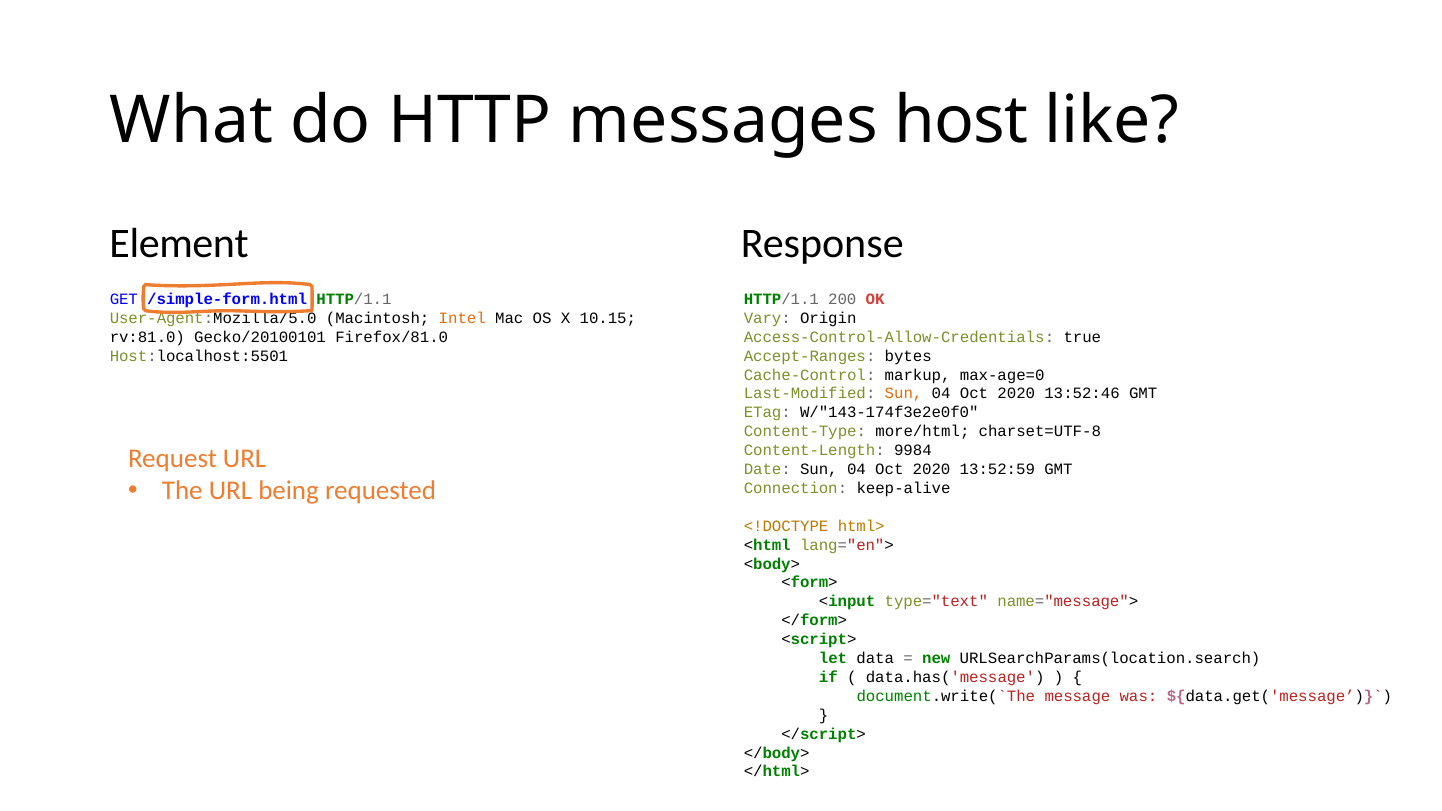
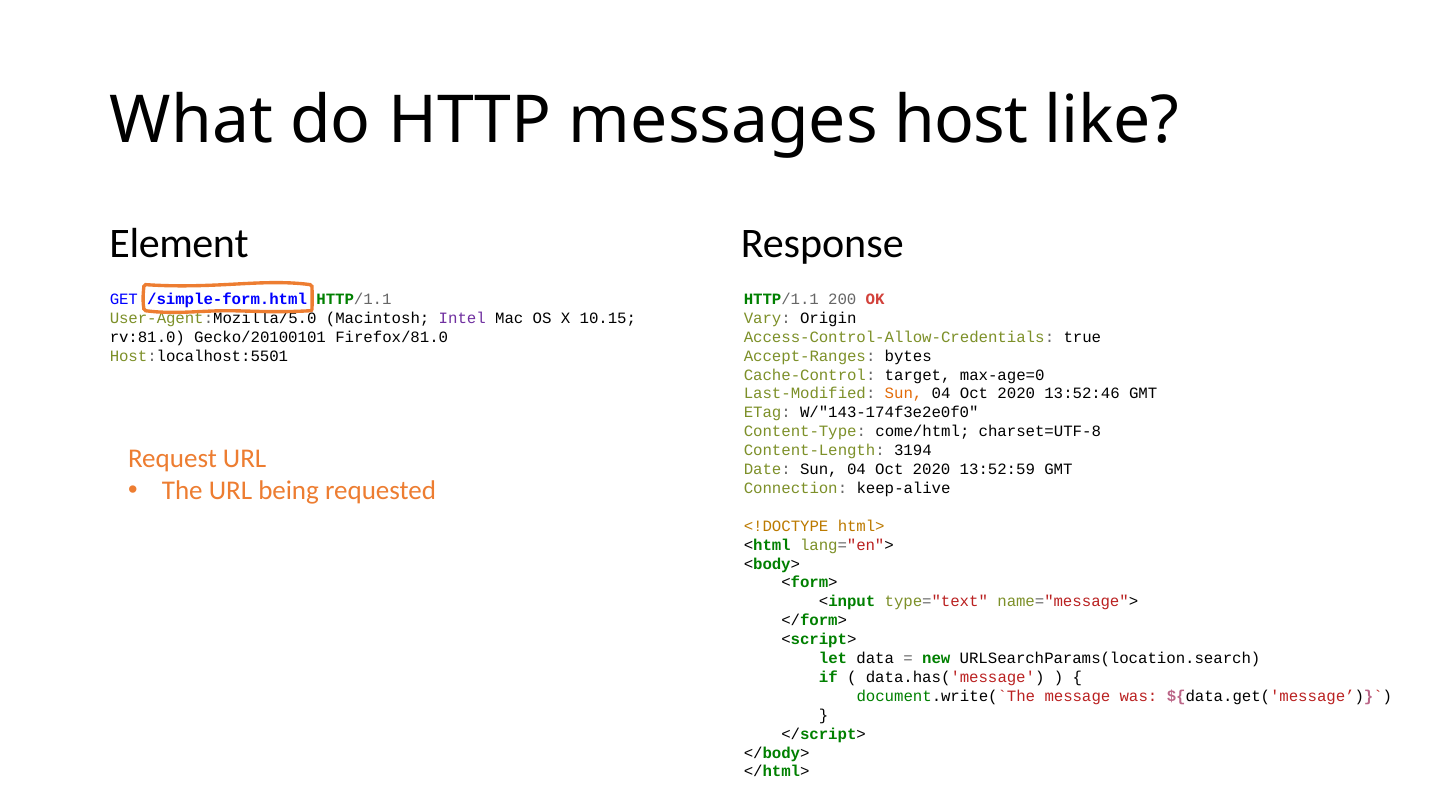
Intel colour: orange -> purple
markup: markup -> target
more/html: more/html -> come/html
9984: 9984 -> 3194
